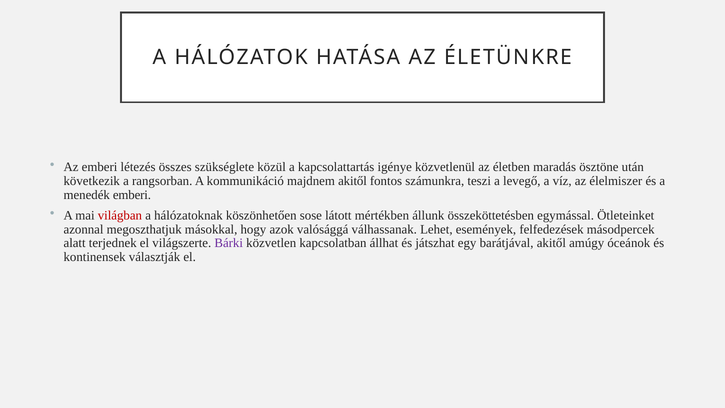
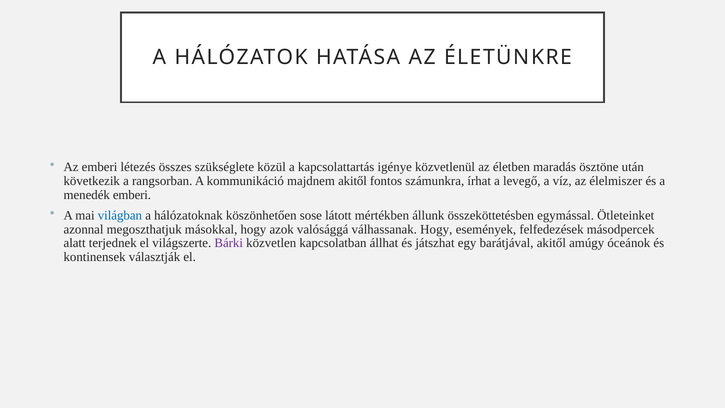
teszi: teszi -> írhat
világban colour: red -> blue
válhassanak Lehet: Lehet -> Hogy
